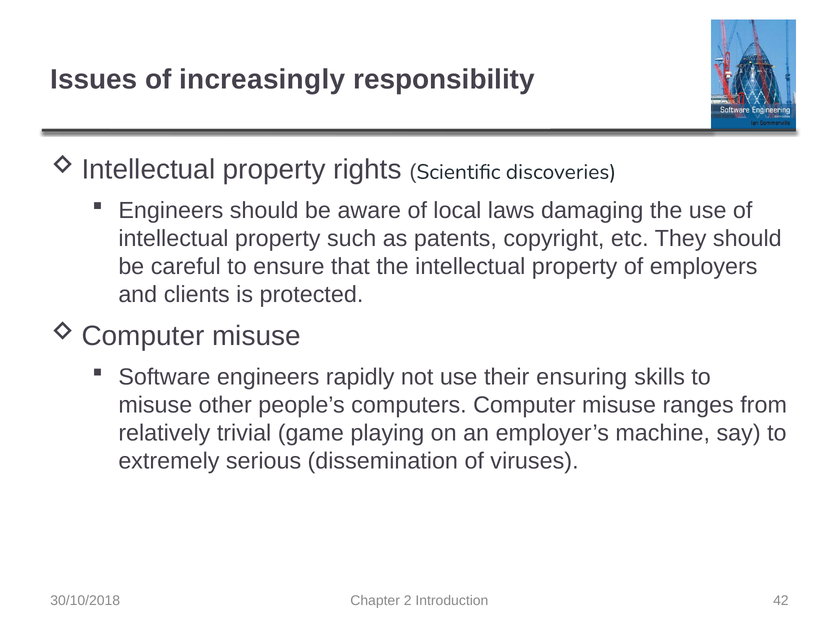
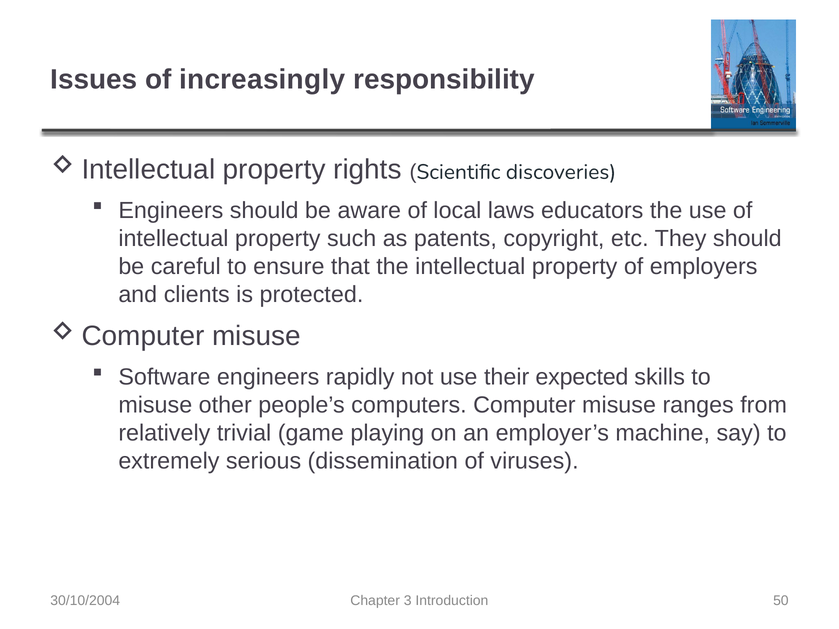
damaging: damaging -> educators
ensuring: ensuring -> expected
30/10/2018: 30/10/2018 -> 30/10/2004
2: 2 -> 3
42: 42 -> 50
